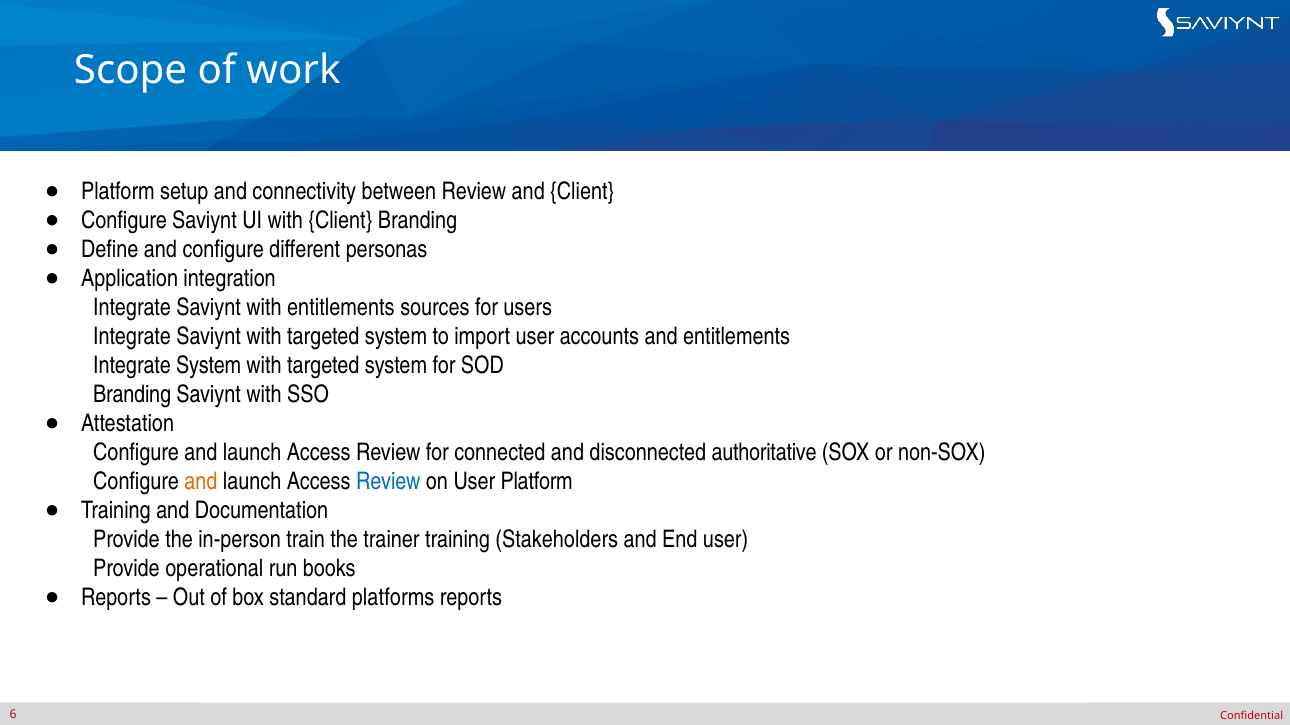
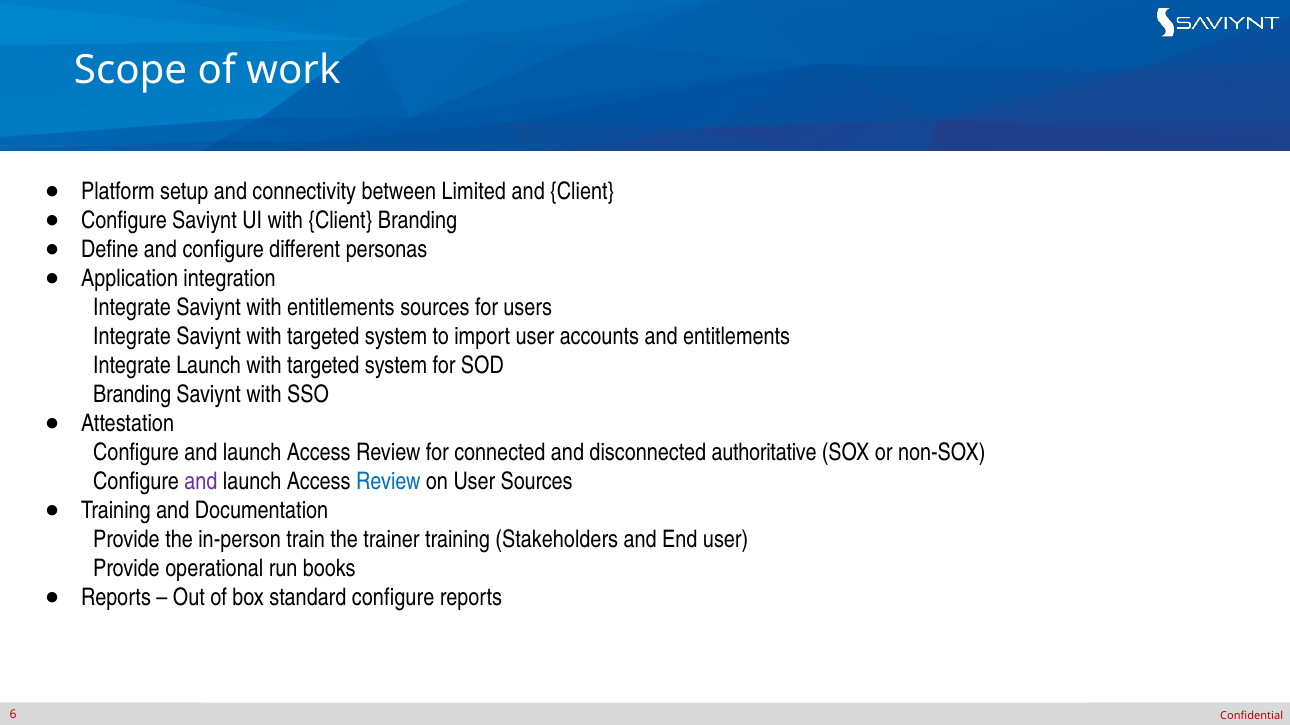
between Review: Review -> Limited
Integrate System: System -> Launch
and at (201, 482) colour: orange -> purple
User Platform: Platform -> Sources
standard platforms: platforms -> configure
